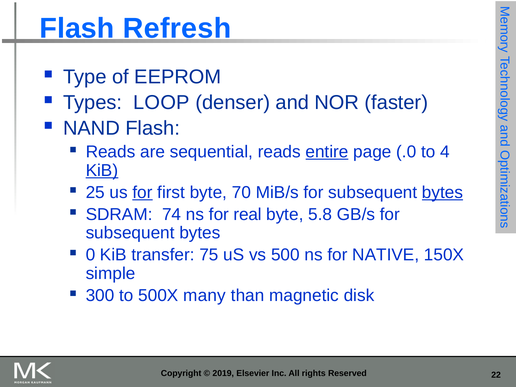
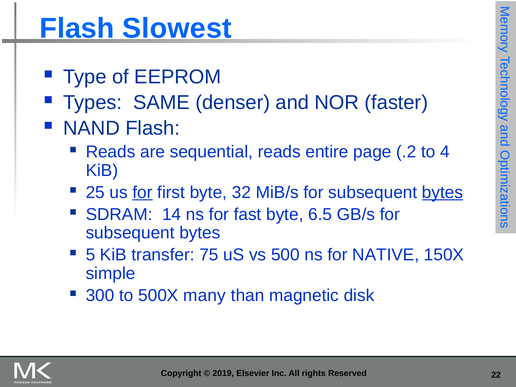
Refresh: Refresh -> Slowest
LOOP: LOOP -> SAME
entire underline: present -> none
.0: .0 -> .2
KiB at (102, 170) underline: present -> none
70: 70 -> 32
74: 74 -> 14
real: real -> fast
5.8: 5.8 -> 6.5
0: 0 -> 5
